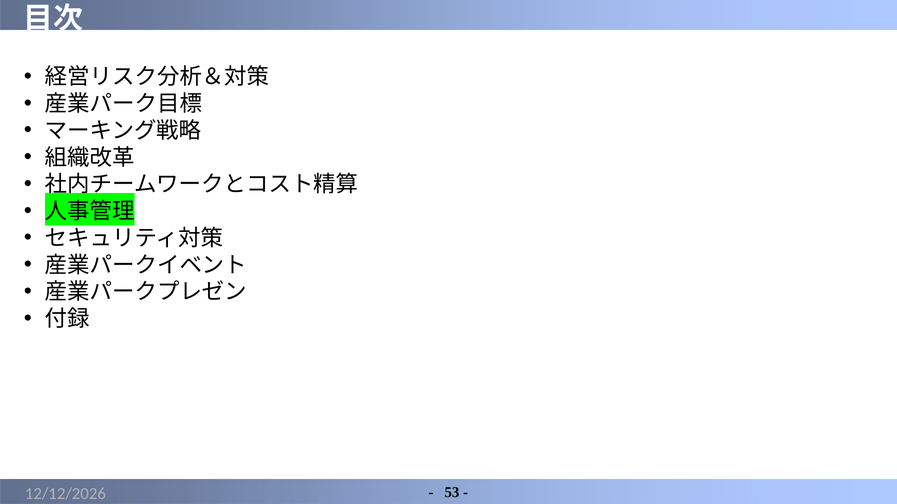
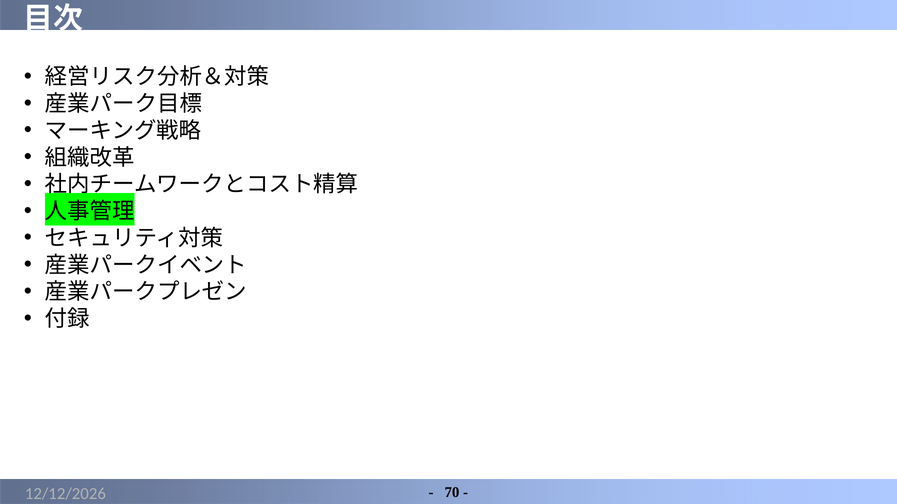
53: 53 -> 70
